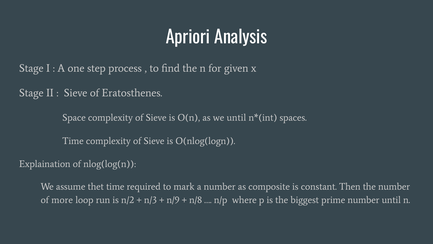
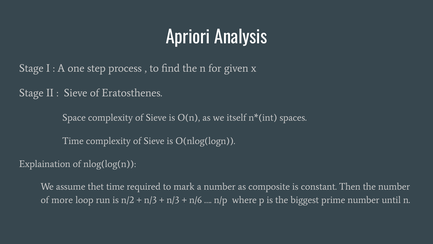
we until: until -> itself
n/9 at (173, 200): n/9 -> n/3
n/8: n/8 -> n/6
